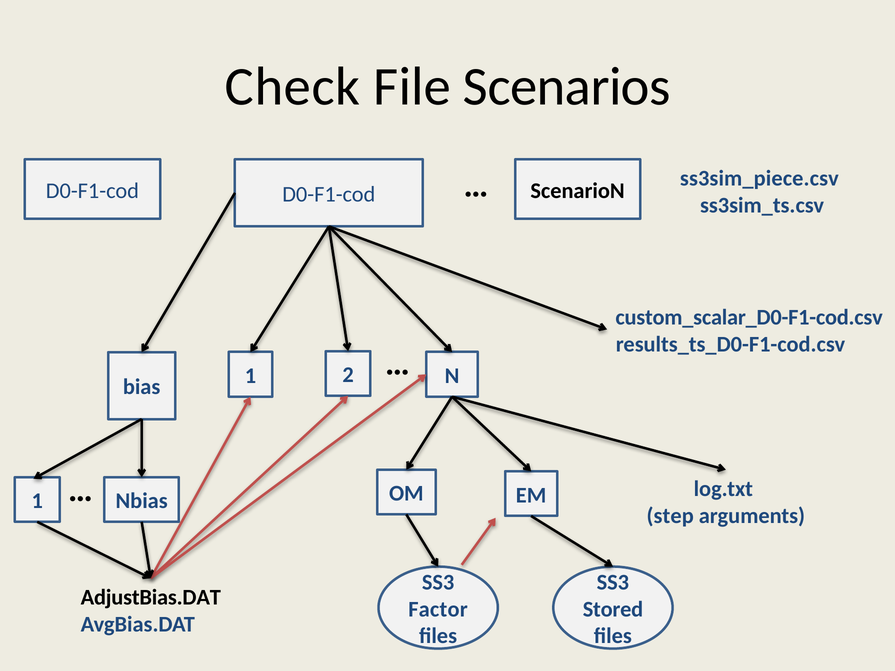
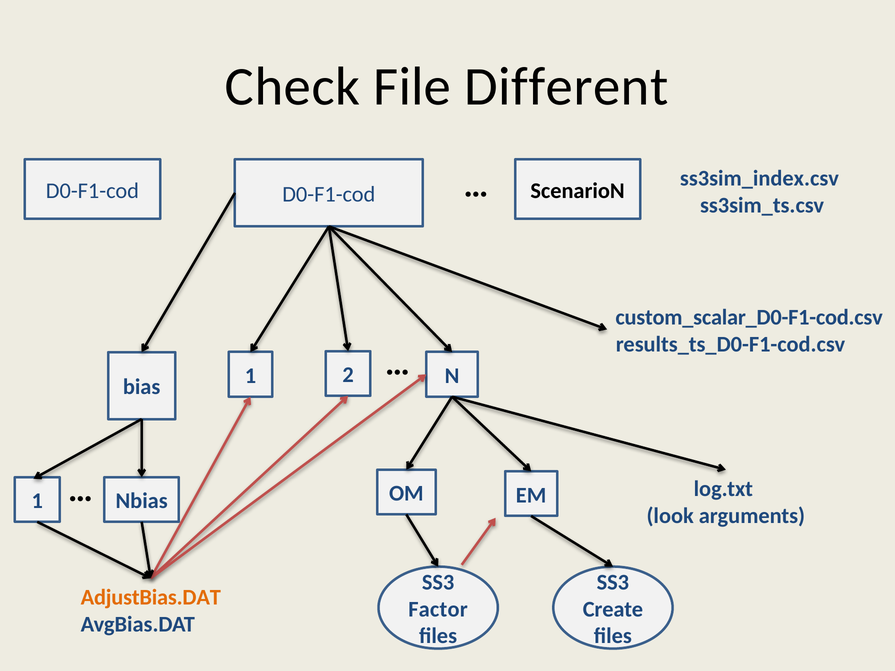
Scenarios: Scenarios -> Different
ss3sim_piece.csv: ss3sim_piece.csv -> ss3sim_index.csv
step: step -> look
AdjustBias.DAT colour: black -> orange
Stored: Stored -> Create
